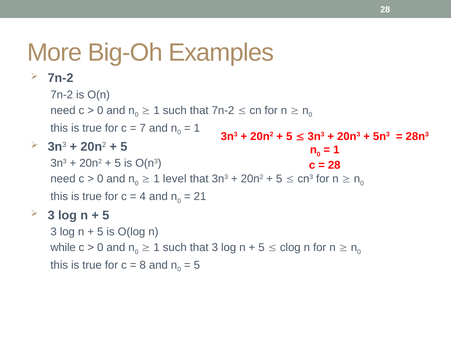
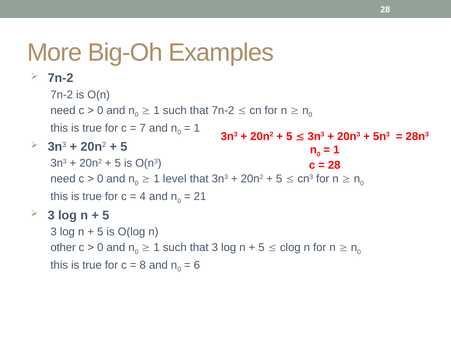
while: while -> other
5 at (197, 265): 5 -> 6
